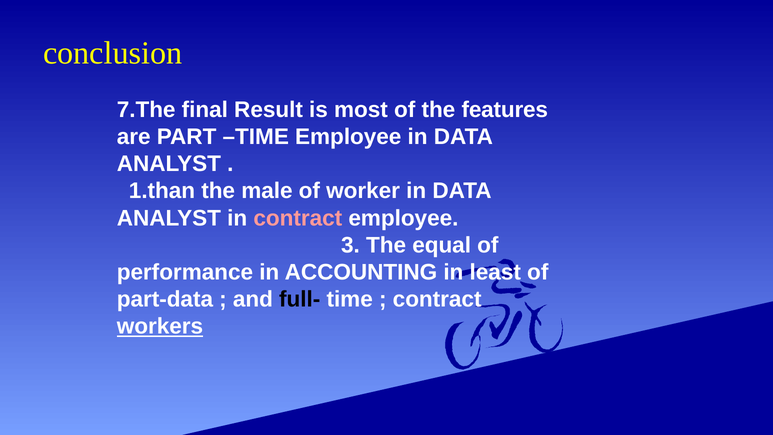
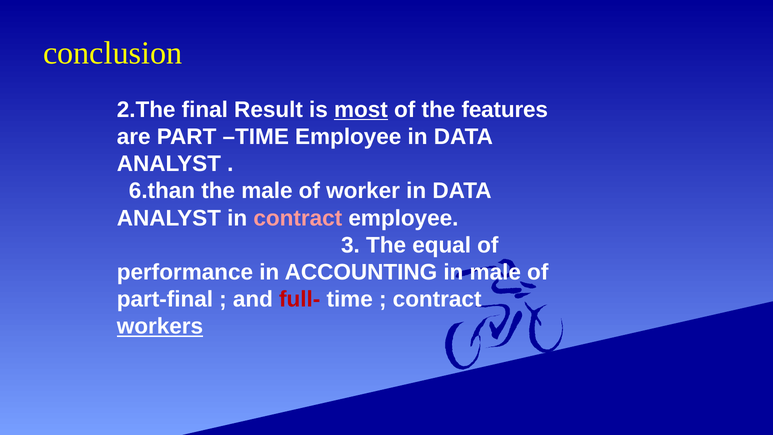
7.The: 7.The -> 2.The
most underline: none -> present
1.than: 1.than -> 6.than
in least: least -> male
part-data: part-data -> part-final
full- colour: black -> red
